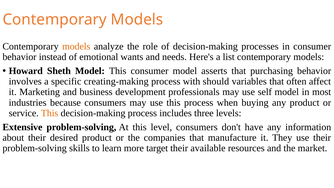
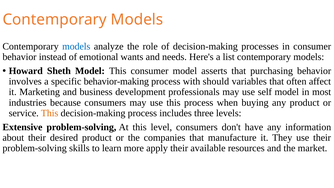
models at (76, 46) colour: orange -> blue
creating-making: creating-making -> behavior-making
target: target -> apply
